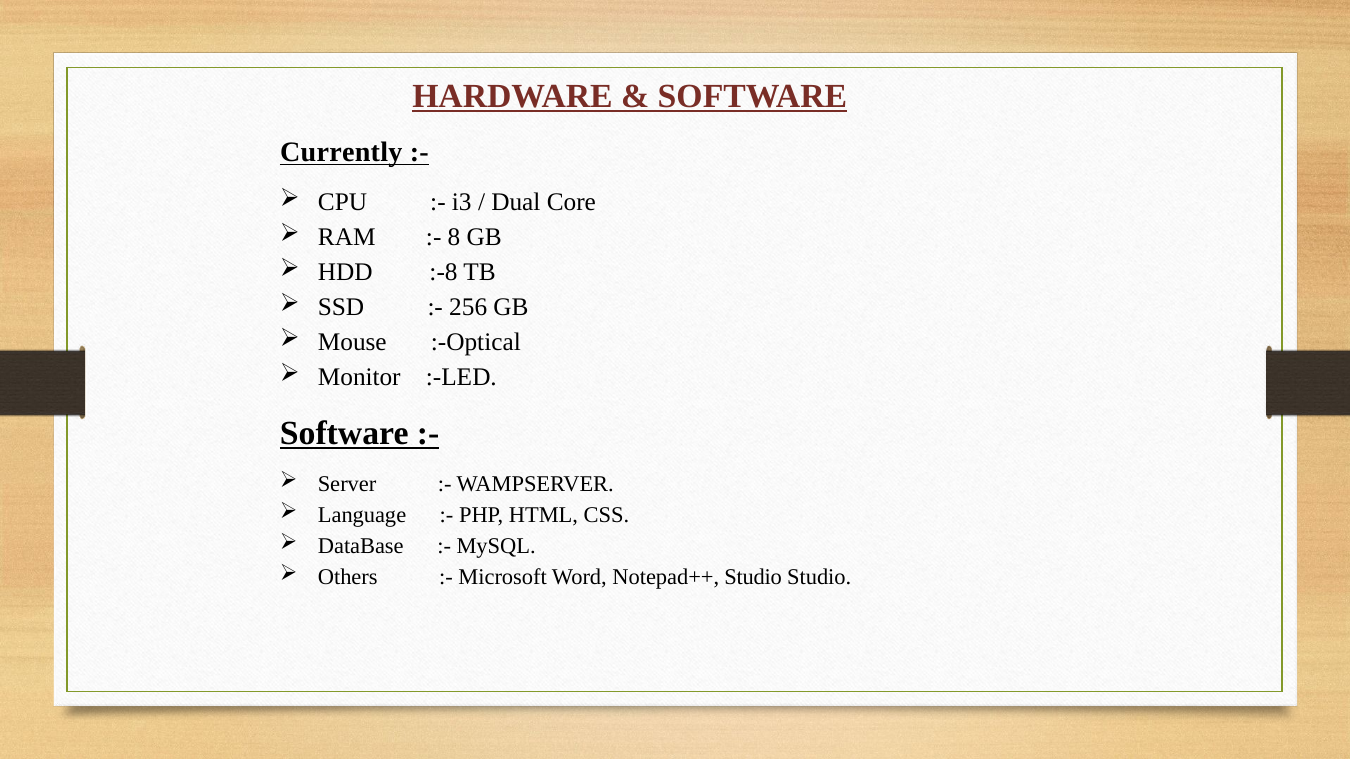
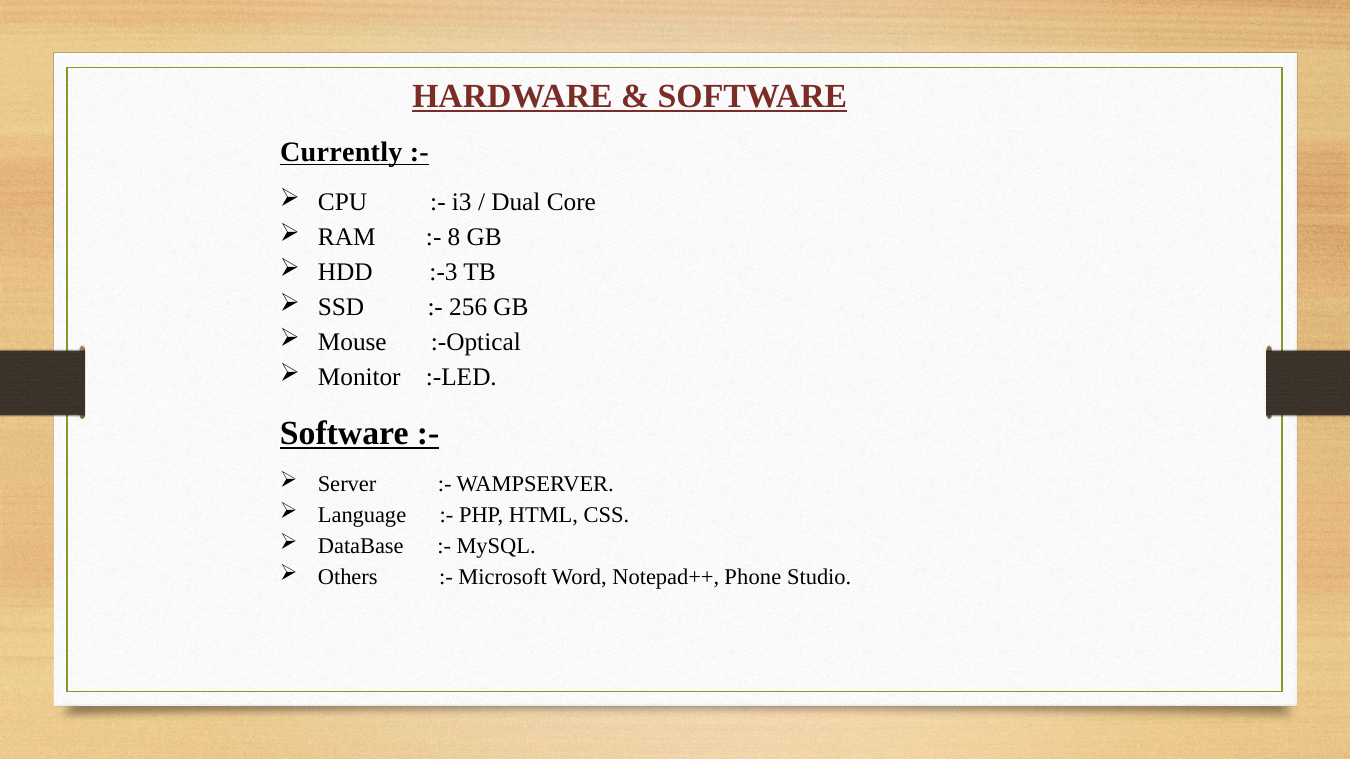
:-8: :-8 -> :-3
Notepad++ Studio: Studio -> Phone
